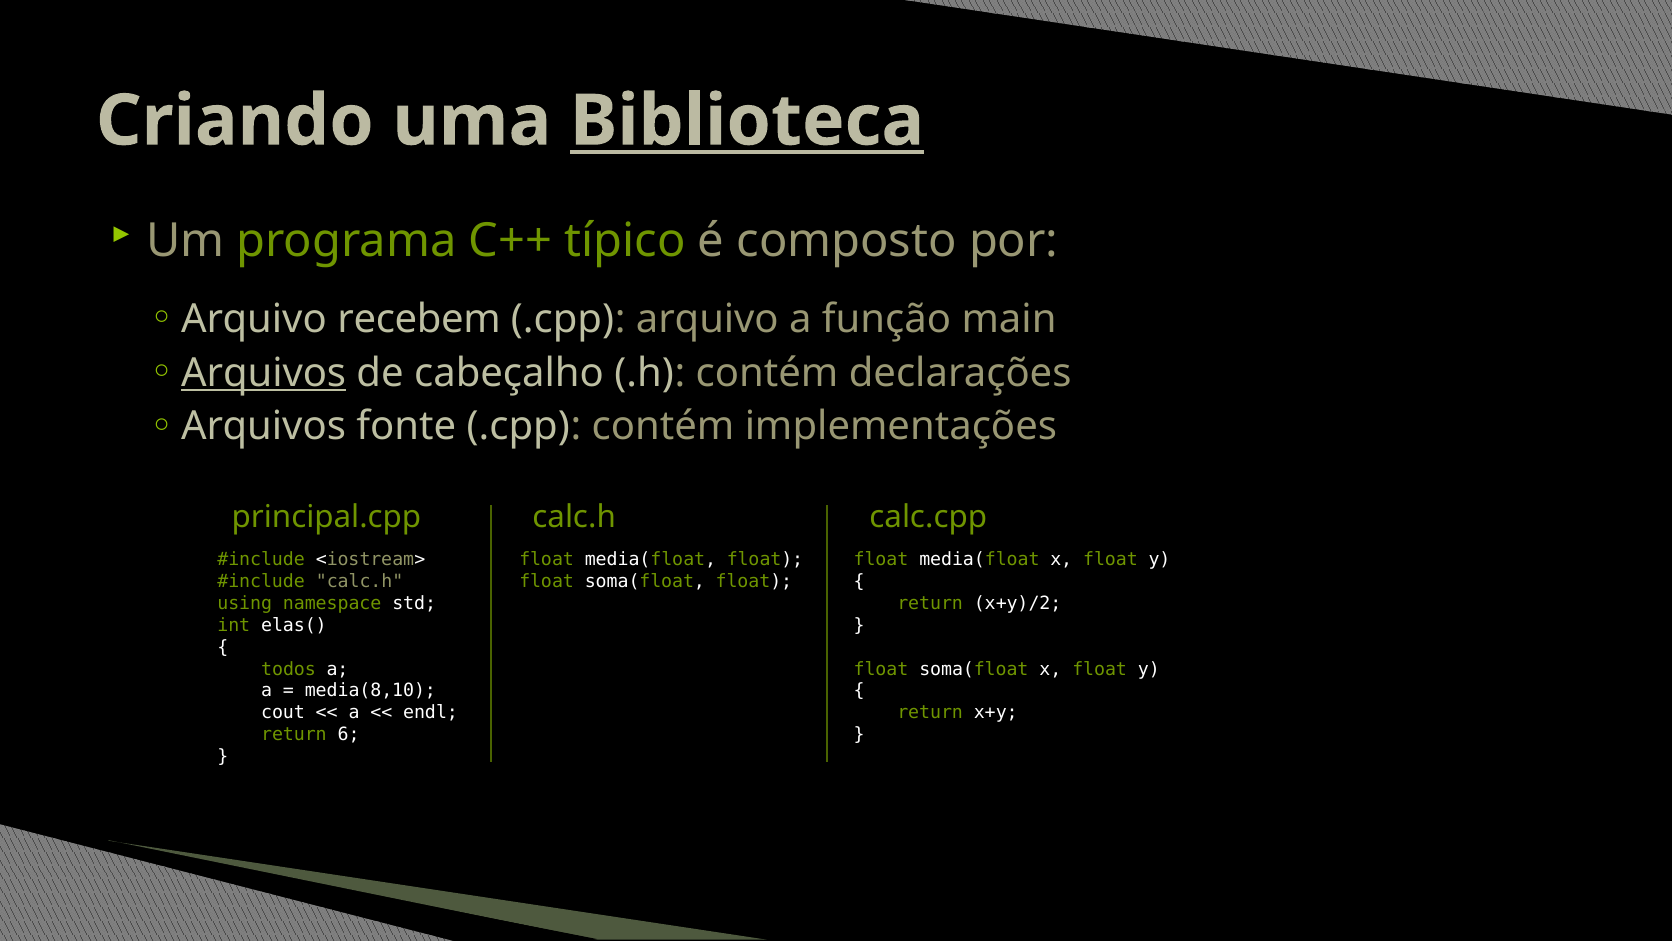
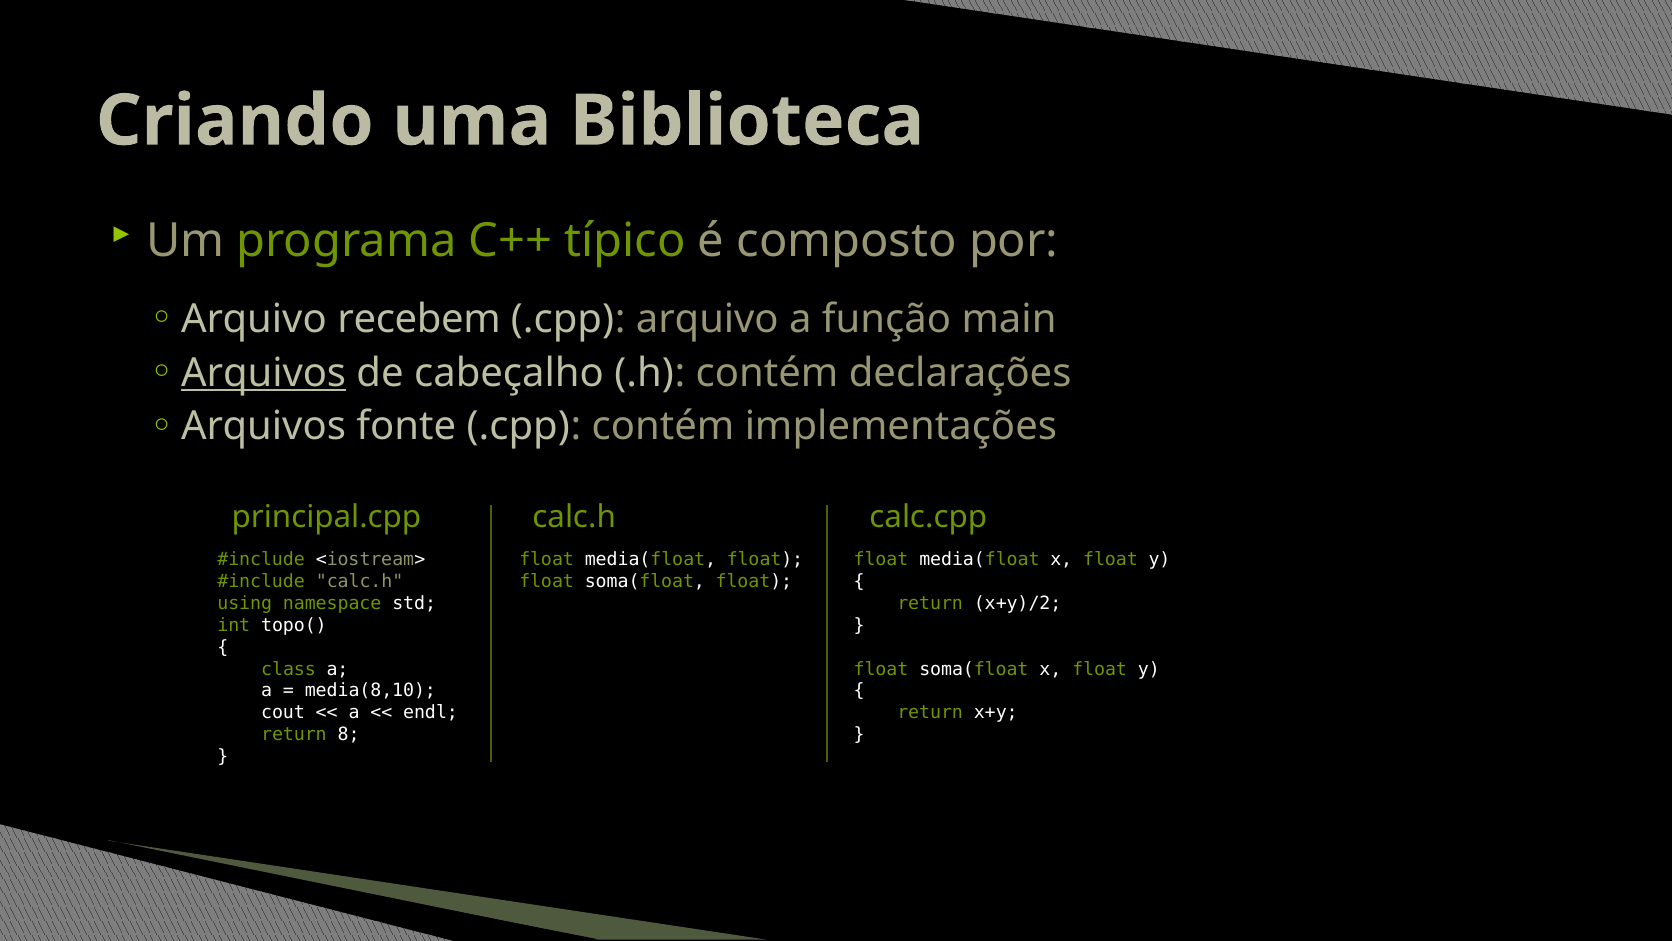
Biblioteca underline: present -> none
elas(: elas( -> topo(
todos: todos -> class
6: 6 -> 8
